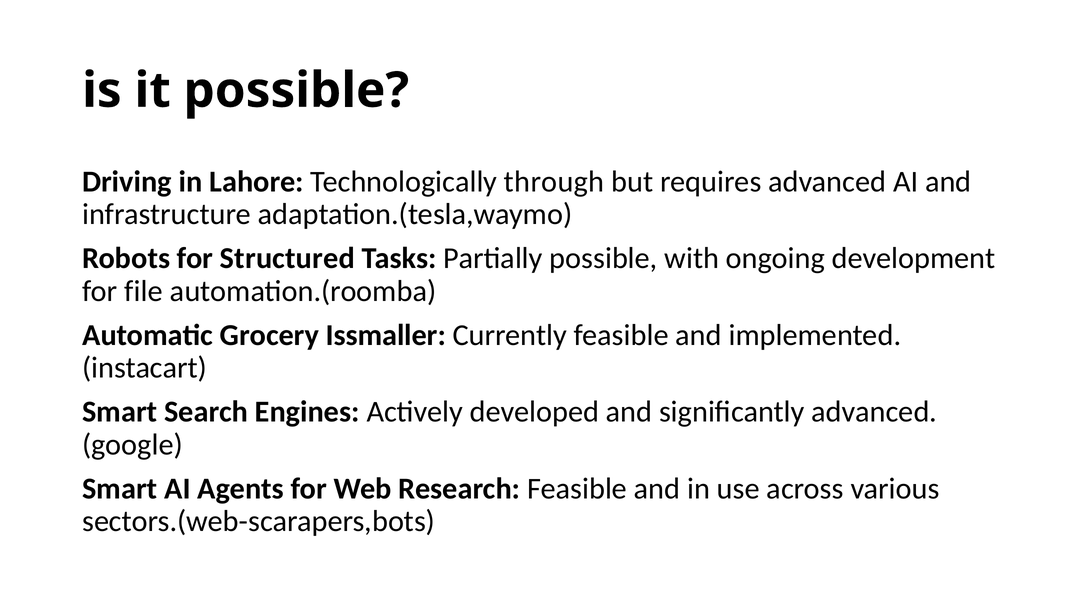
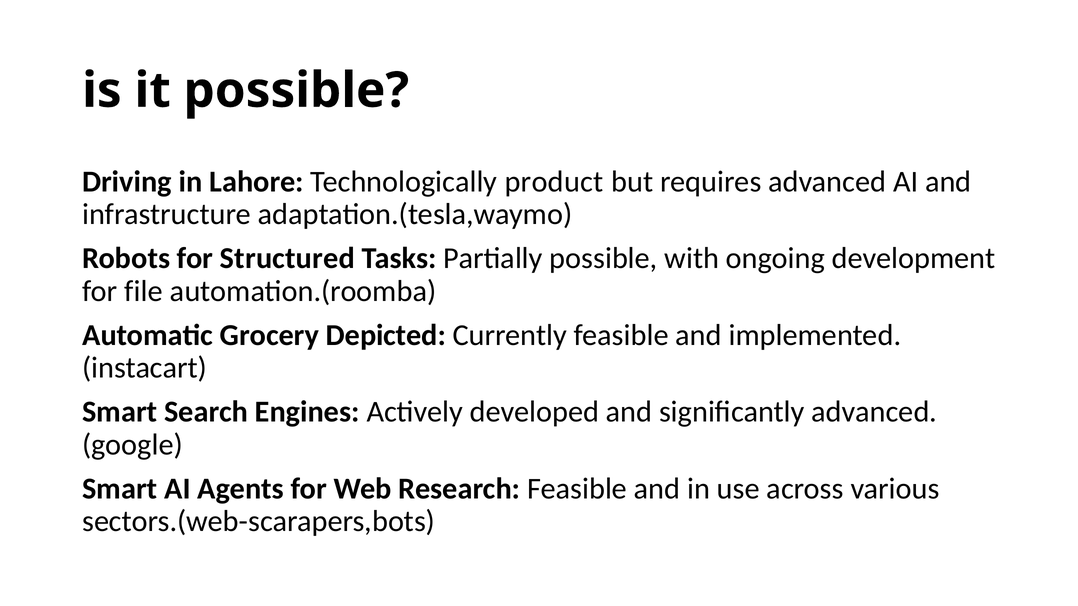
through: through -> product
Issmaller: Issmaller -> Depicted
